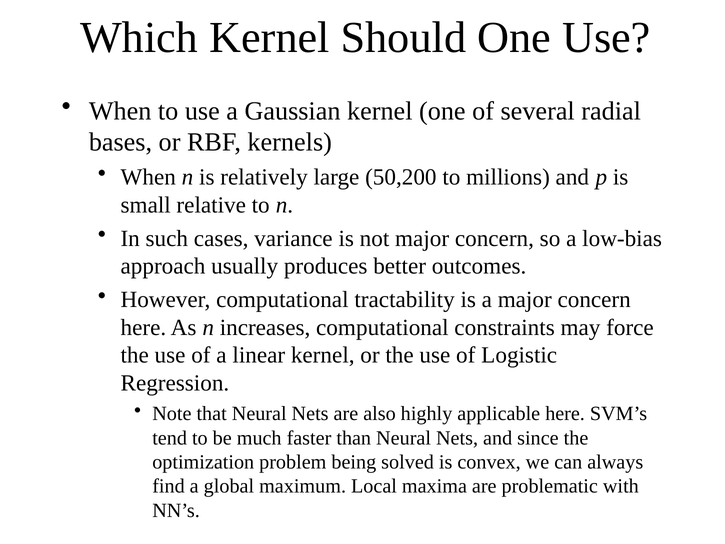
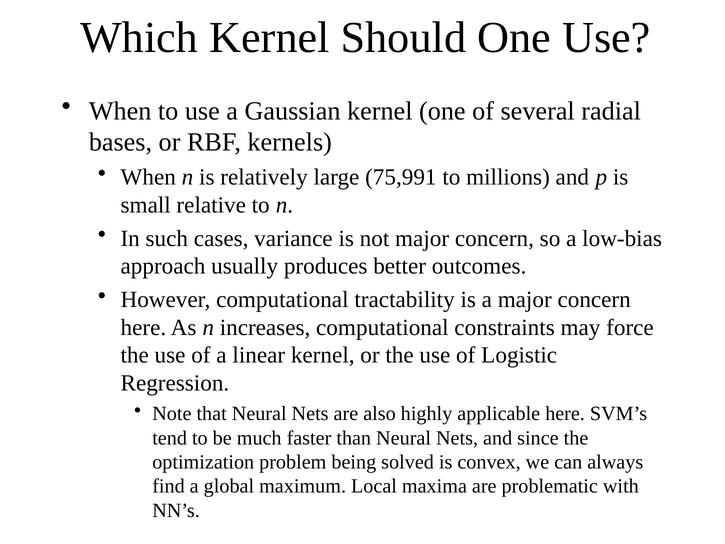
50,200: 50,200 -> 75,991
